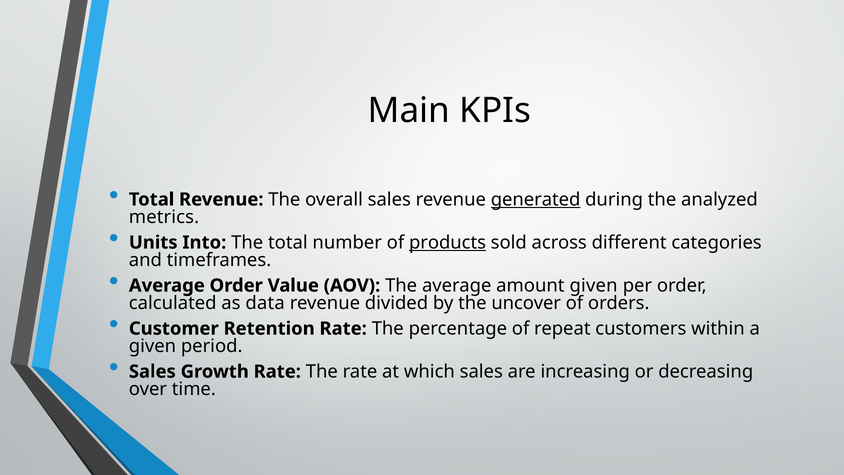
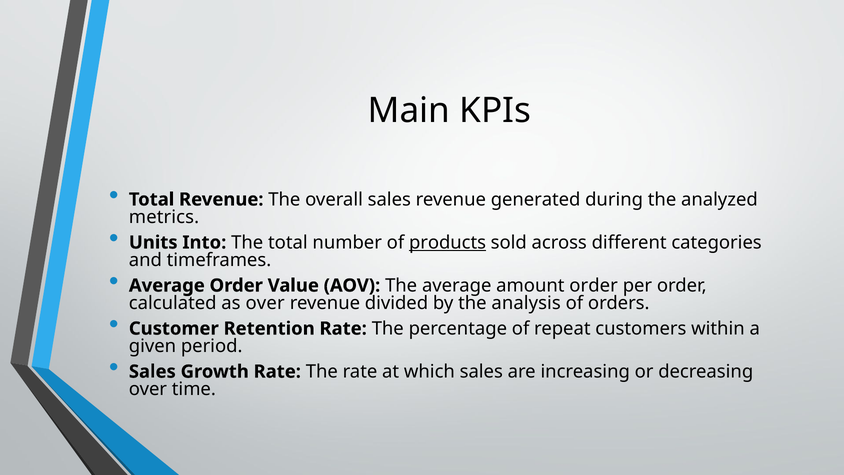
generated underline: present -> none
amount given: given -> order
as data: data -> over
uncover: uncover -> analysis
